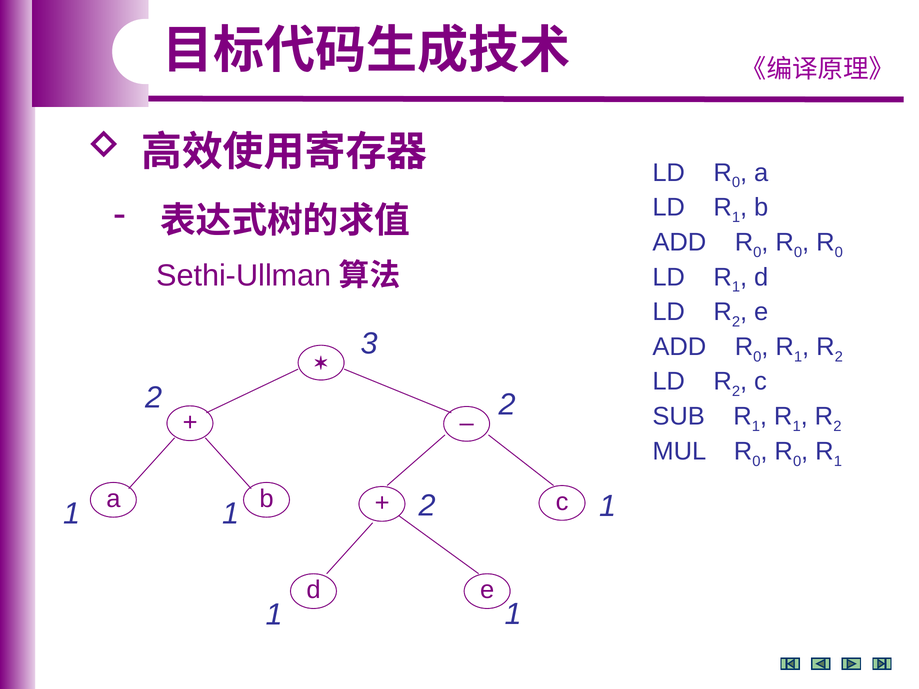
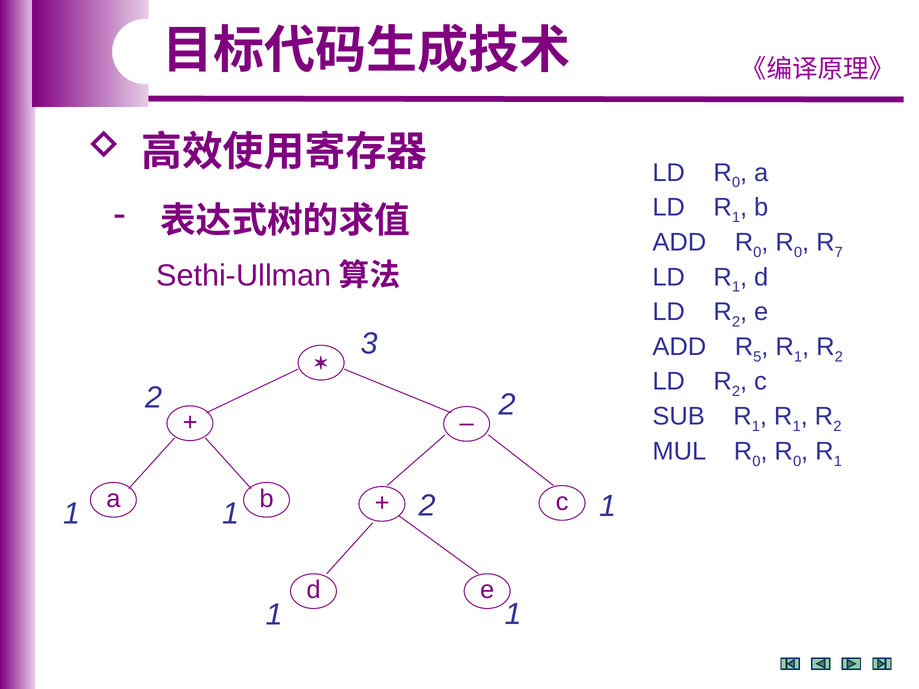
0 at (839, 252): 0 -> 7
0 at (757, 357): 0 -> 5
